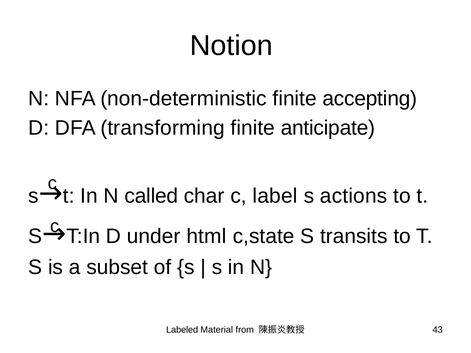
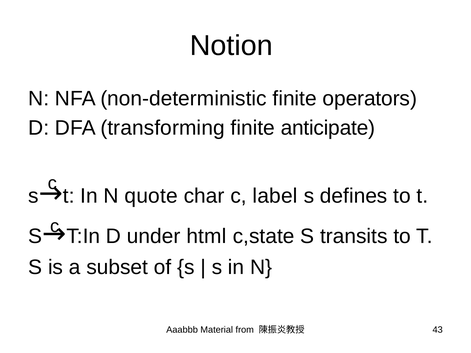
accepting: accepting -> operators
called: called -> quote
actions: actions -> defines
Labeled: Labeled -> Aaabbb
